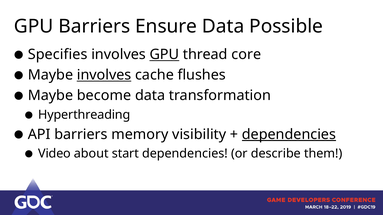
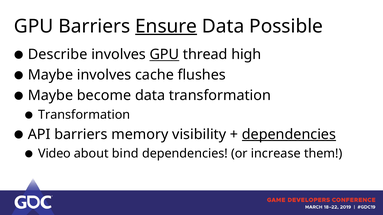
Ensure underline: none -> present
Specifies: Specifies -> Describe
core: core -> high
involves at (104, 75) underline: present -> none
Hyperthreading at (84, 115): Hyperthreading -> Transformation
start: start -> bind
describe: describe -> increase
